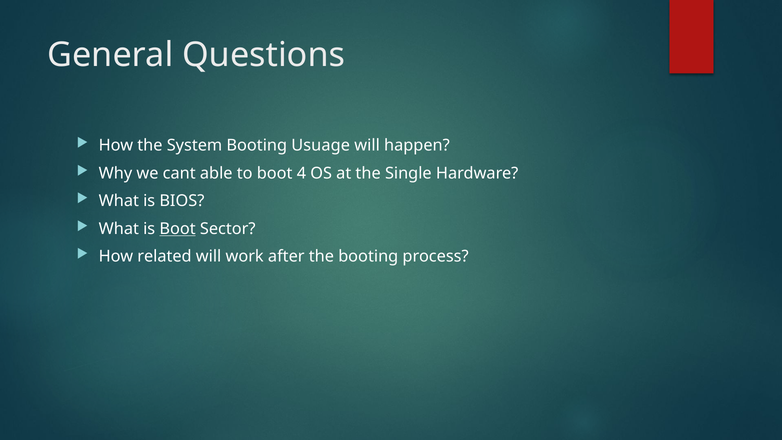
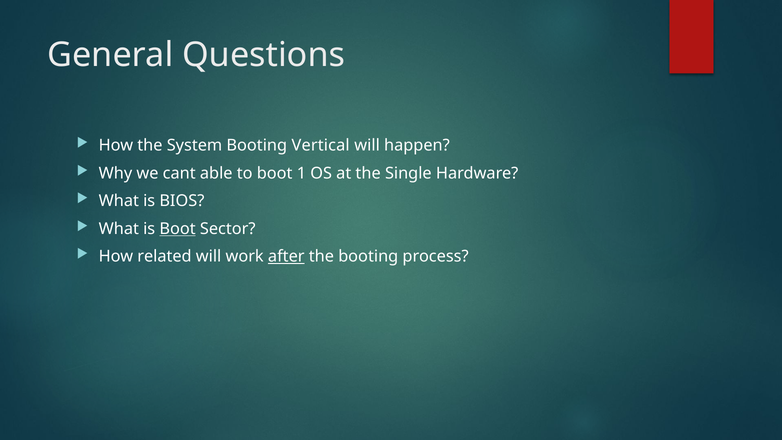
Usuage: Usuage -> Vertical
4: 4 -> 1
after underline: none -> present
